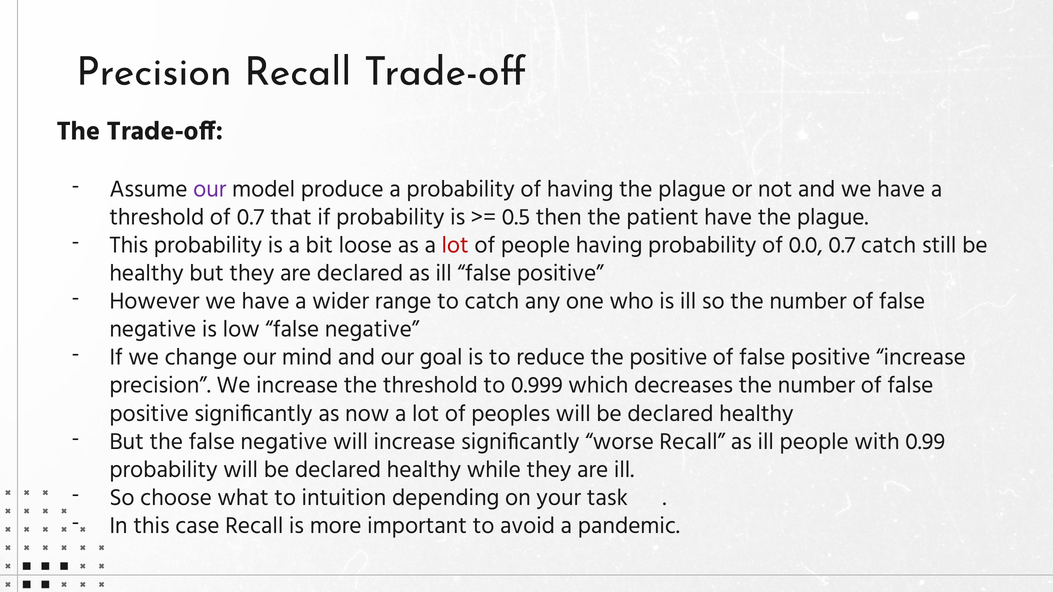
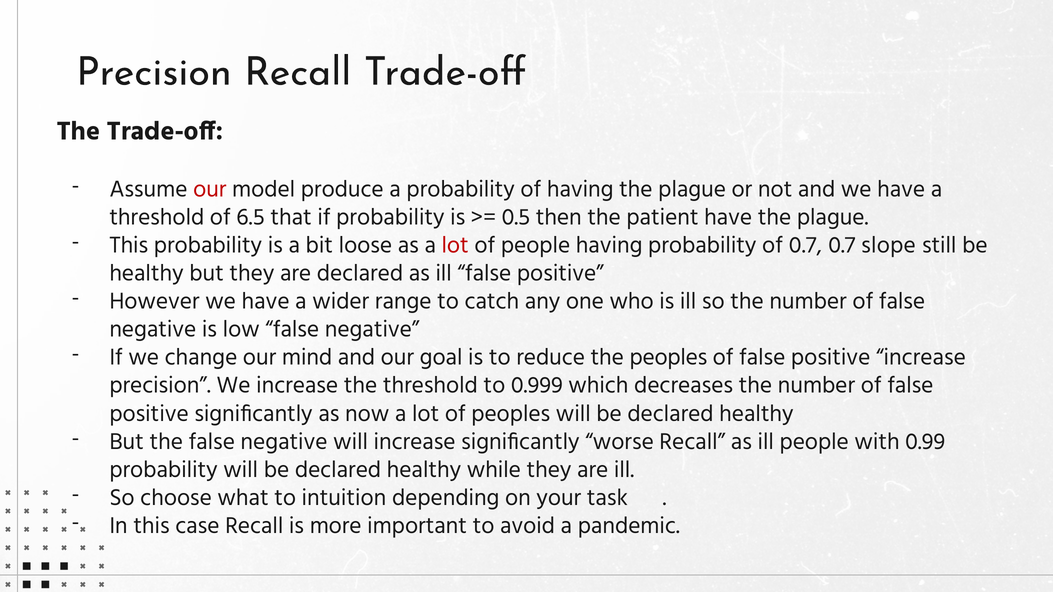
our at (210, 189) colour: purple -> red
of 0.7: 0.7 -> 6.5
of 0.0: 0.0 -> 0.7
0.7 catch: catch -> slope
the positive: positive -> peoples
